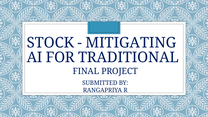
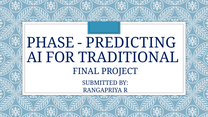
STOCK: STOCK -> PHASE
MITIGATING: MITIGATING -> PREDICTING
